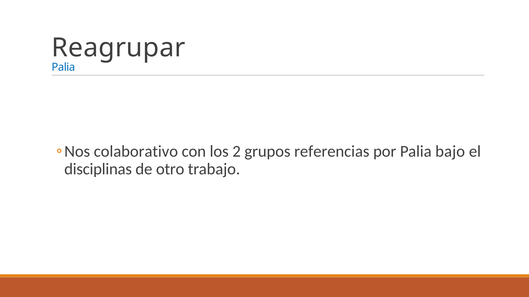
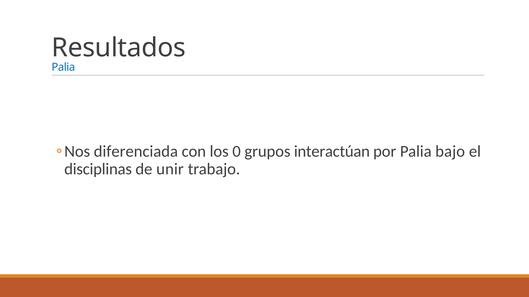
Reagrupar: Reagrupar -> Resultados
colaborativo: colaborativo -> diferenciada
2: 2 -> 0
referencias: referencias -> interactúan
otro: otro -> unir
